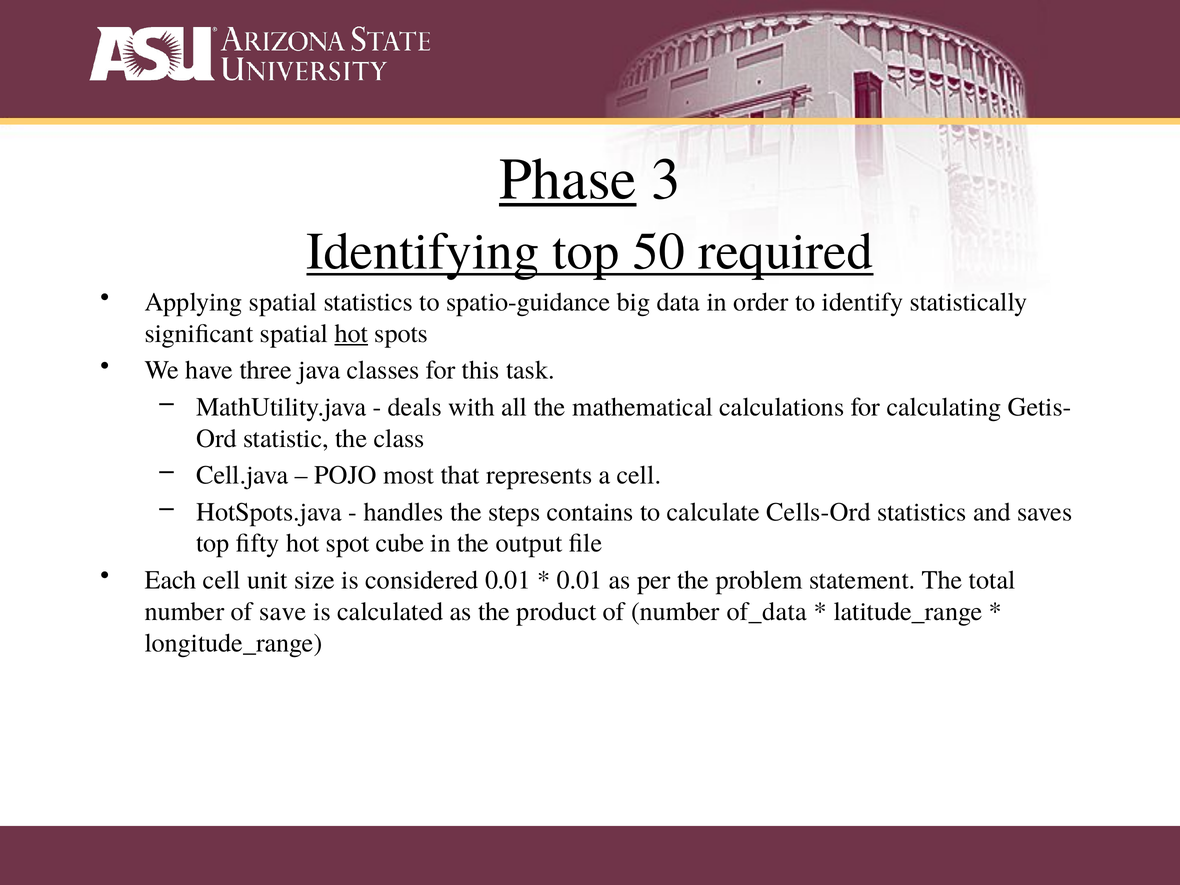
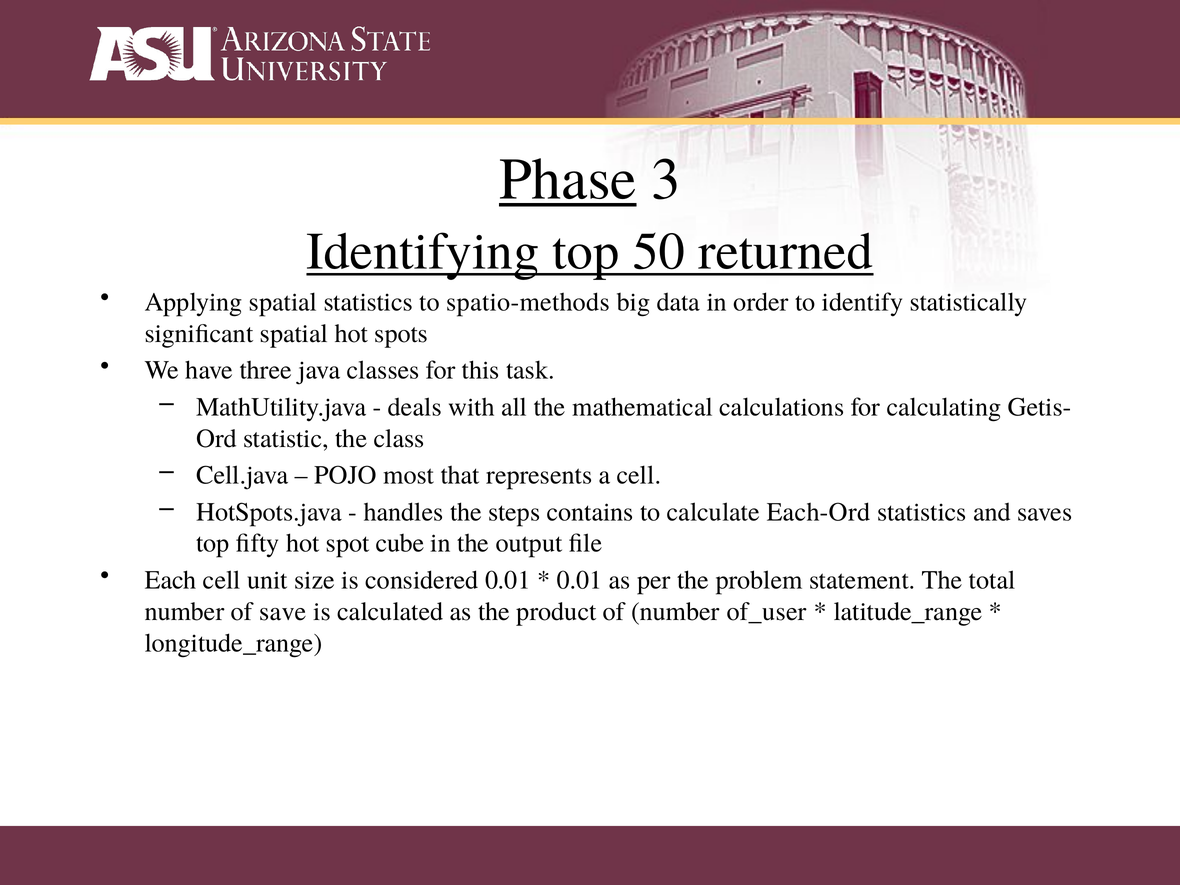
required: required -> returned
spatio-guidance: spatio-guidance -> spatio-methods
hot at (351, 334) underline: present -> none
Cells-Ord: Cells-Ord -> Each-Ord
of_data: of_data -> of_user
